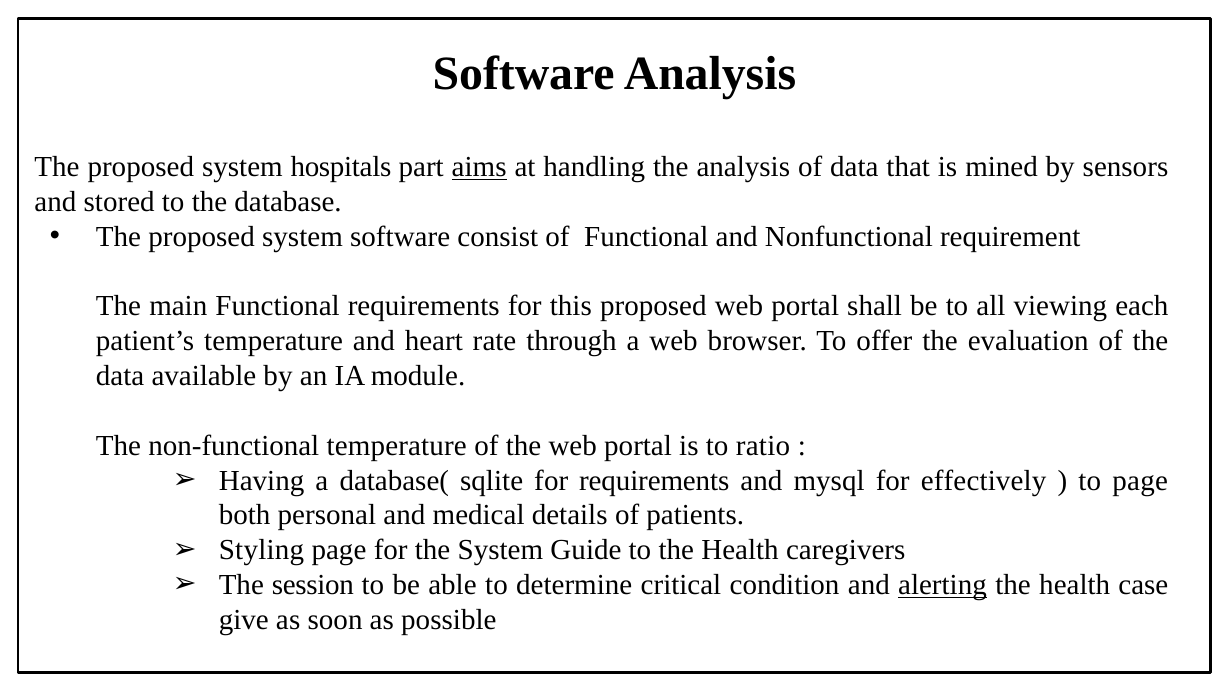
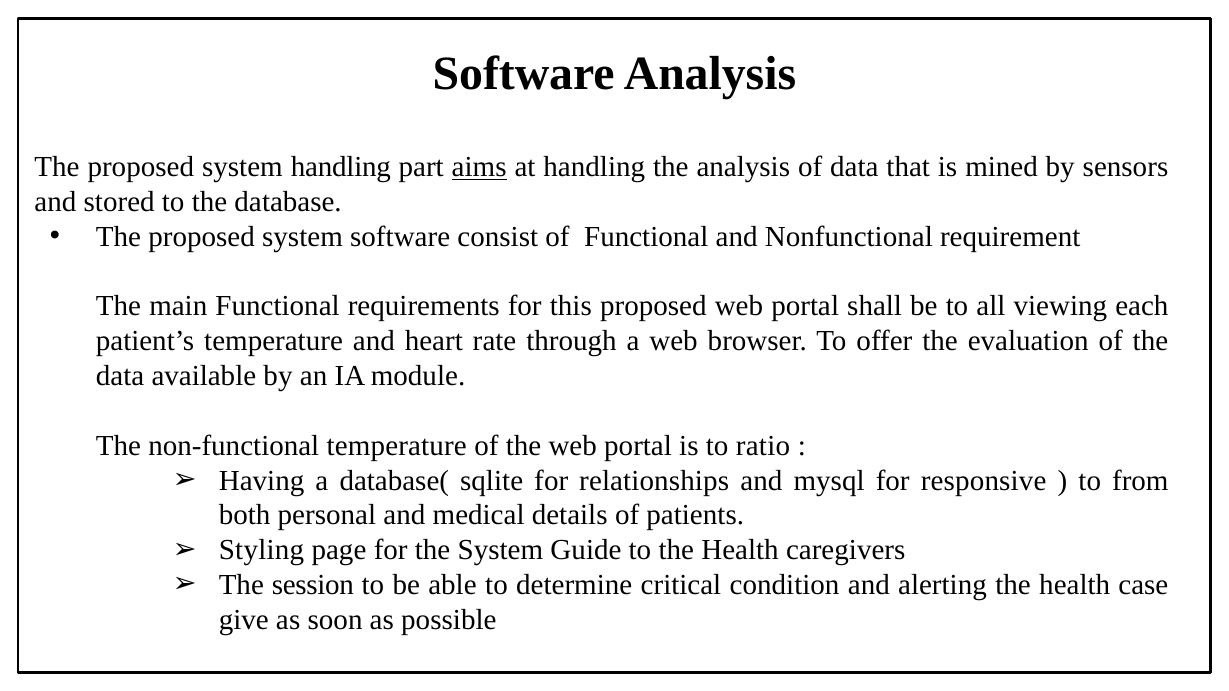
system hospitals: hospitals -> handling
for requirements: requirements -> relationships
effectively: effectively -> responsive
to page: page -> from
alerting underline: present -> none
